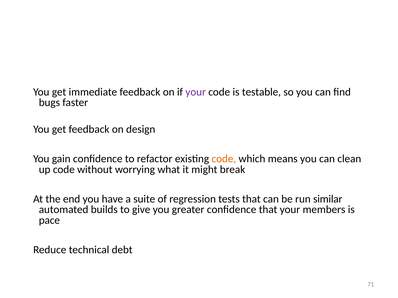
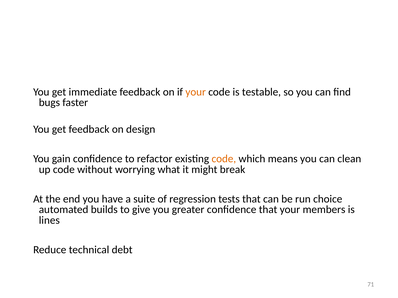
your at (196, 92) colour: purple -> orange
similar: similar -> choice
pace: pace -> lines
